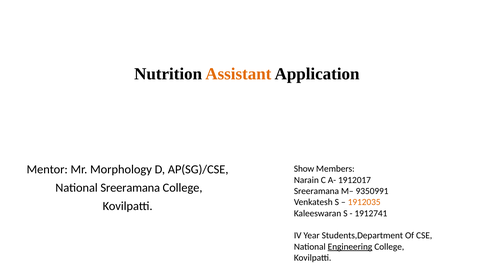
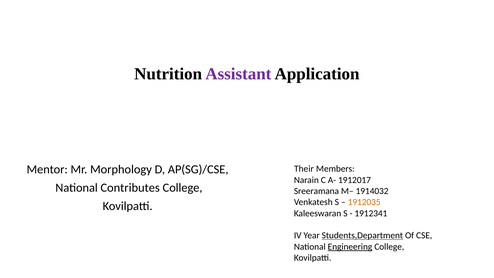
Assistant colour: orange -> purple
Show: Show -> Their
National Sreeramana: Sreeramana -> Contributes
9350991: 9350991 -> 1914032
1912741: 1912741 -> 1912341
Students,Department underline: none -> present
